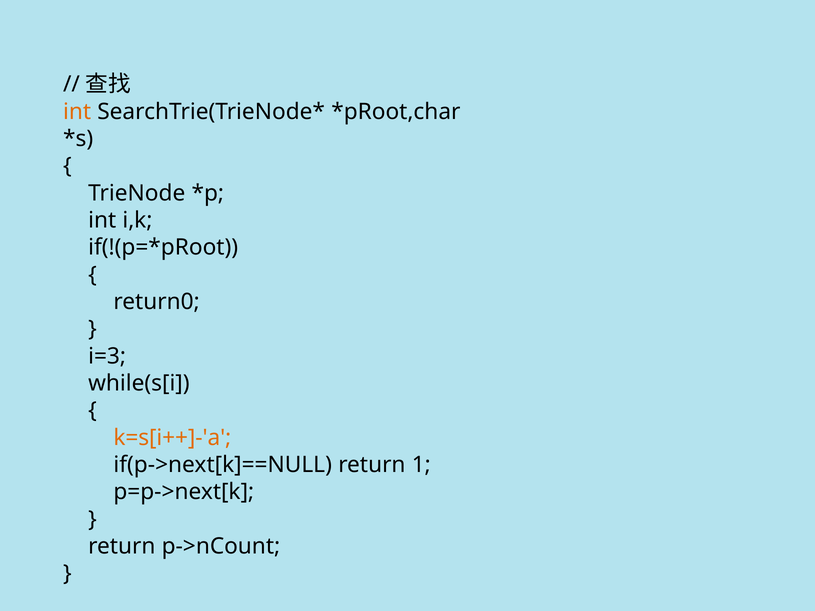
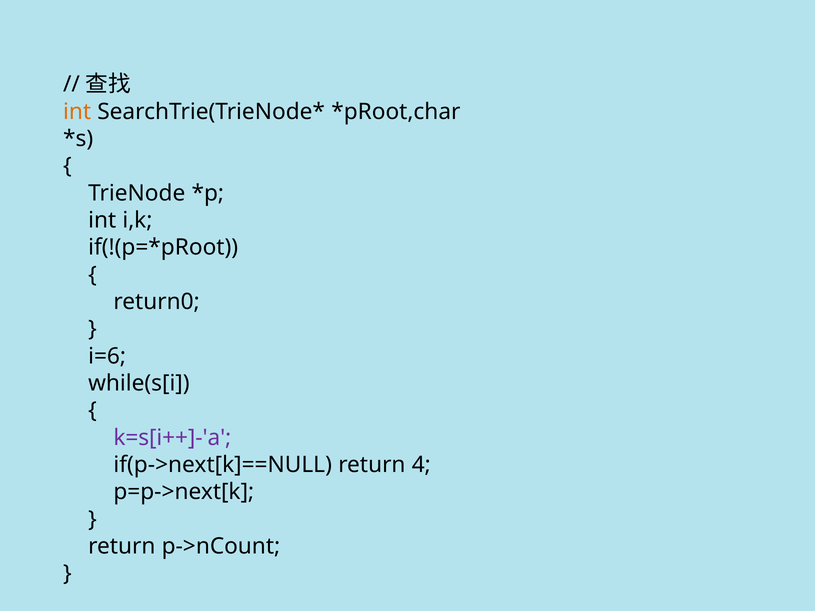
i=3: i=3 -> i=6
k=s[i++]-'a colour: orange -> purple
1: 1 -> 4
